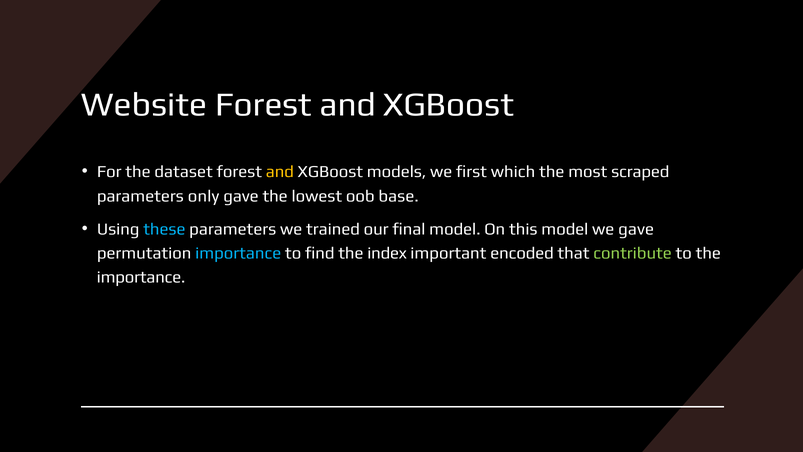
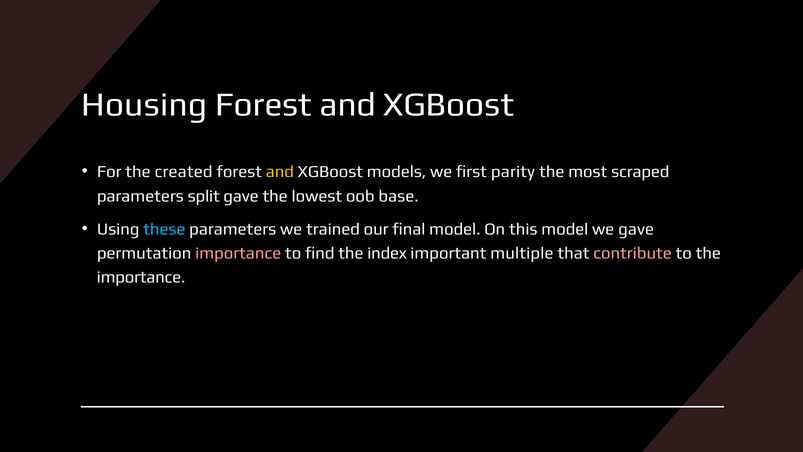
Website: Website -> Housing
dataset: dataset -> created
which: which -> parity
only: only -> split
importance at (238, 253) colour: light blue -> pink
encoded: encoded -> multiple
contribute colour: light green -> pink
